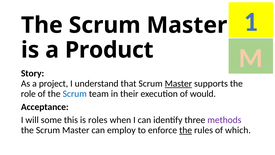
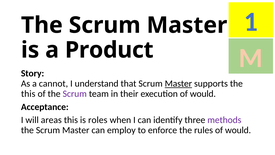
project: project -> cannot
role at (28, 94): role -> this
Scrum at (75, 94) colour: blue -> purple
some: some -> areas
the at (186, 130) underline: present -> none
rules of which: which -> would
